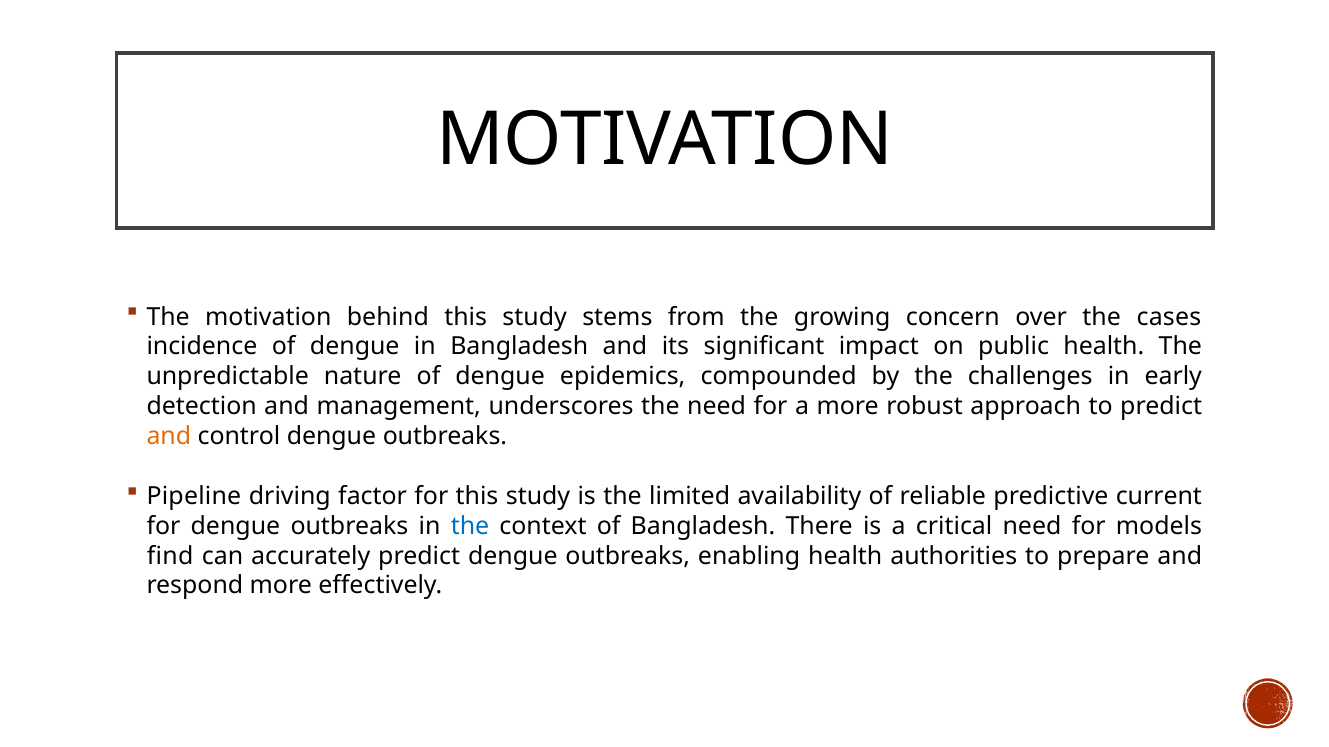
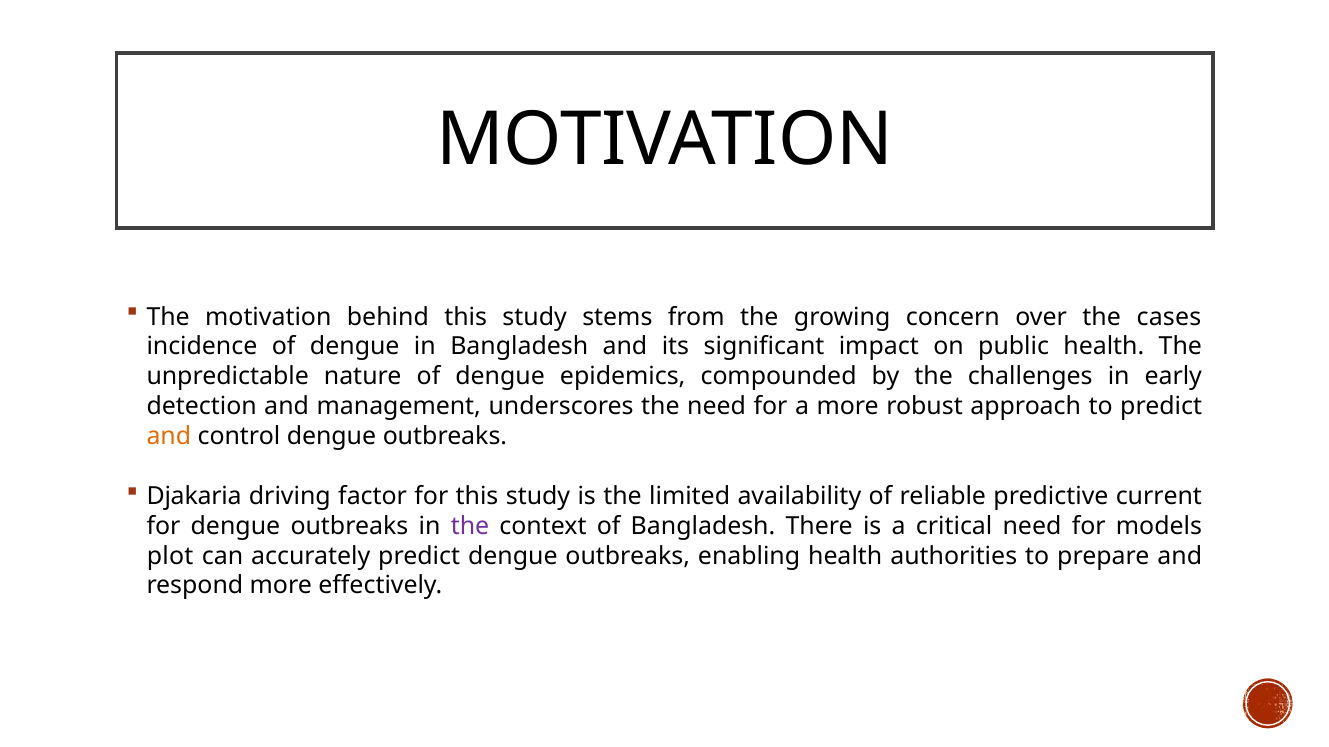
Pipeline: Pipeline -> Djakaria
the at (470, 526) colour: blue -> purple
find: find -> plot
